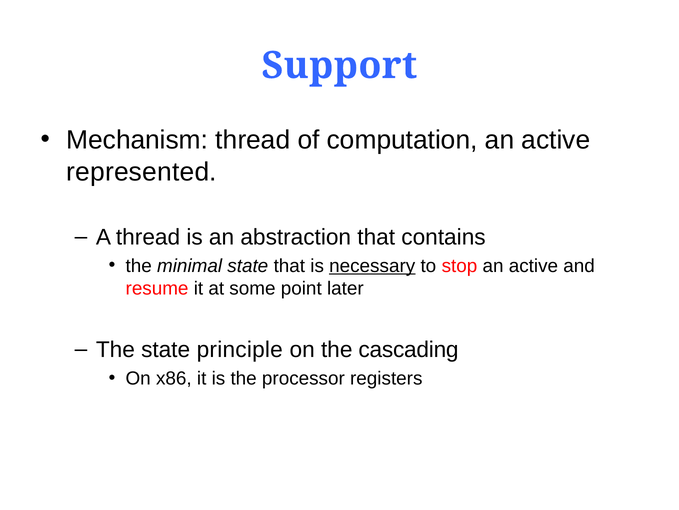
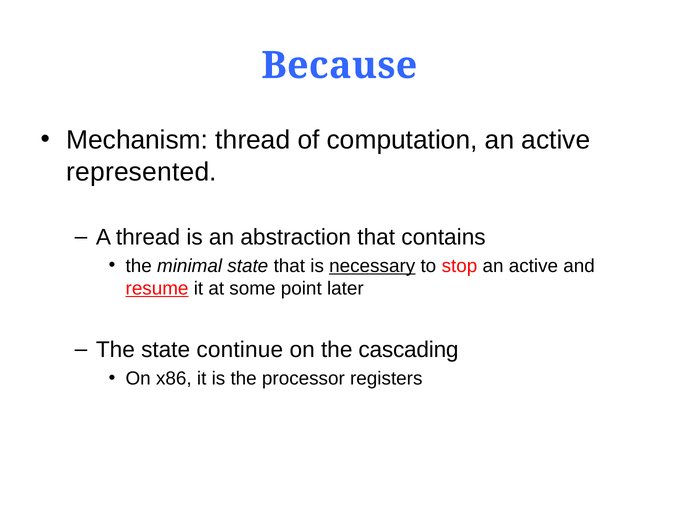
Support: Support -> Because
resume underline: none -> present
principle: principle -> continue
